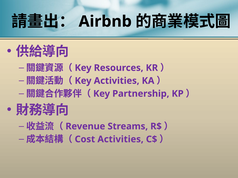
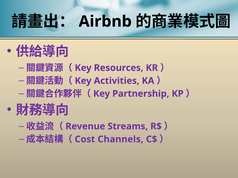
Activities at (120, 140): Activities -> Channels
